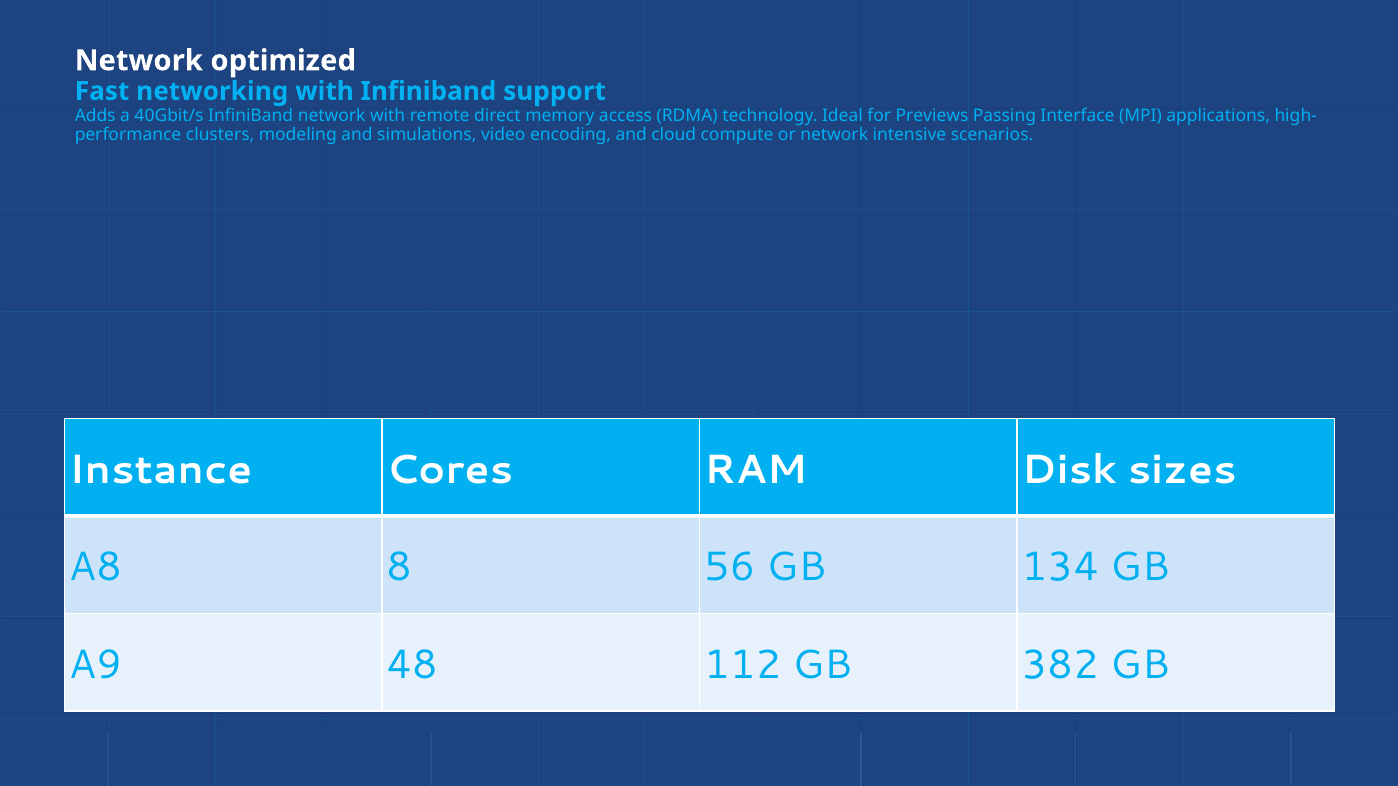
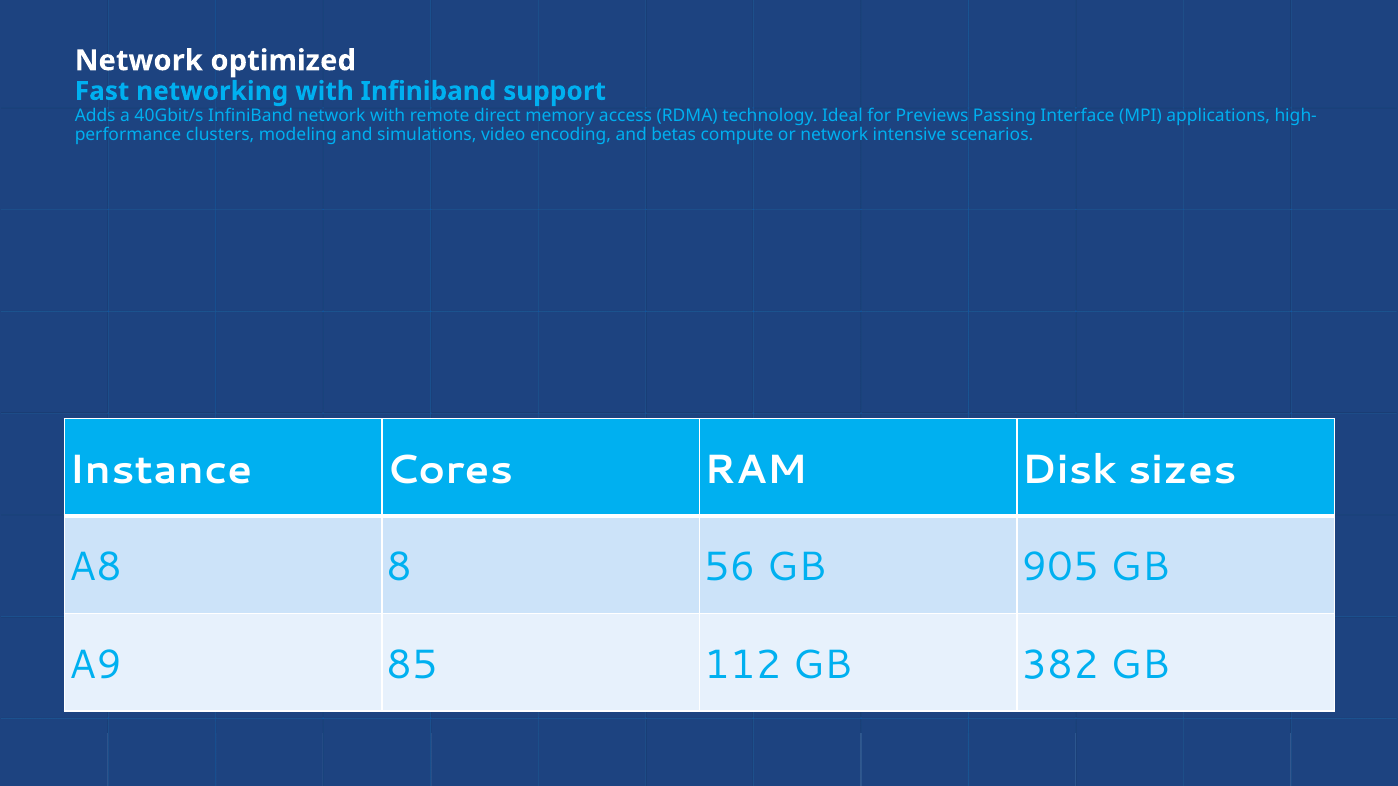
cloud: cloud -> betas
134: 134 -> 905
48: 48 -> 85
